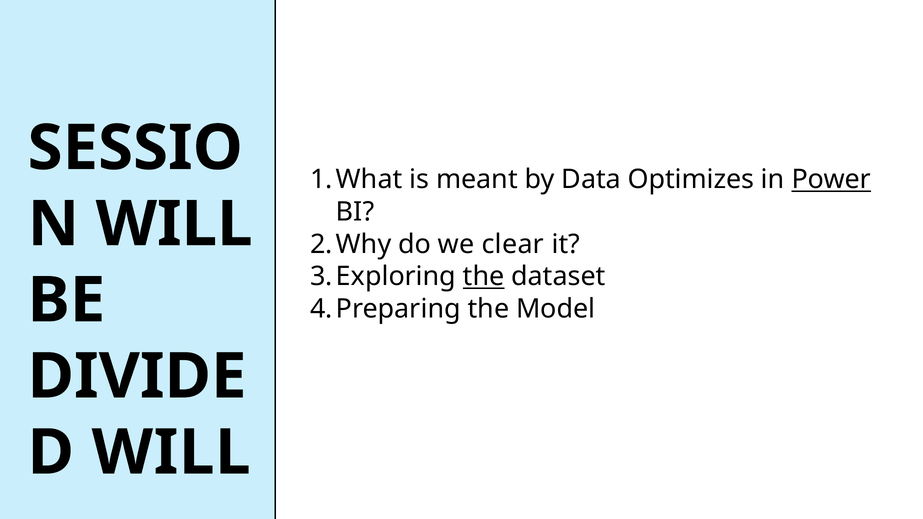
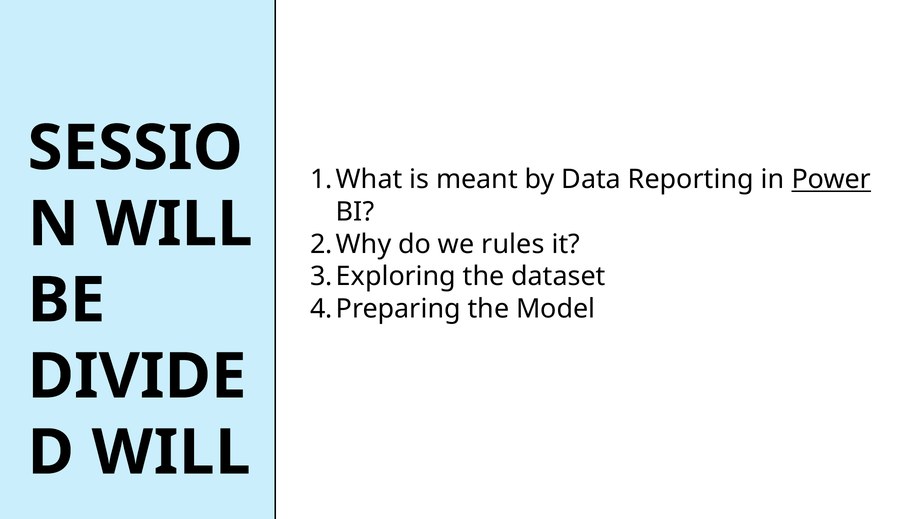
Optimizes: Optimizes -> Reporting
clear: clear -> rules
the at (484, 277) underline: present -> none
